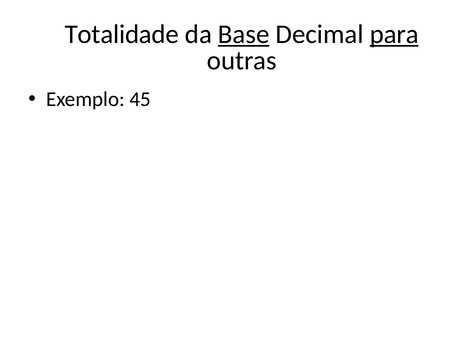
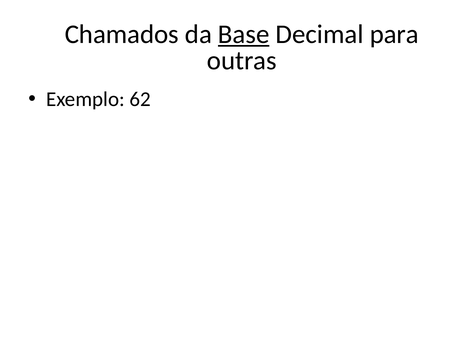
Totalidade: Totalidade -> Chamados
para underline: present -> none
45: 45 -> 62
